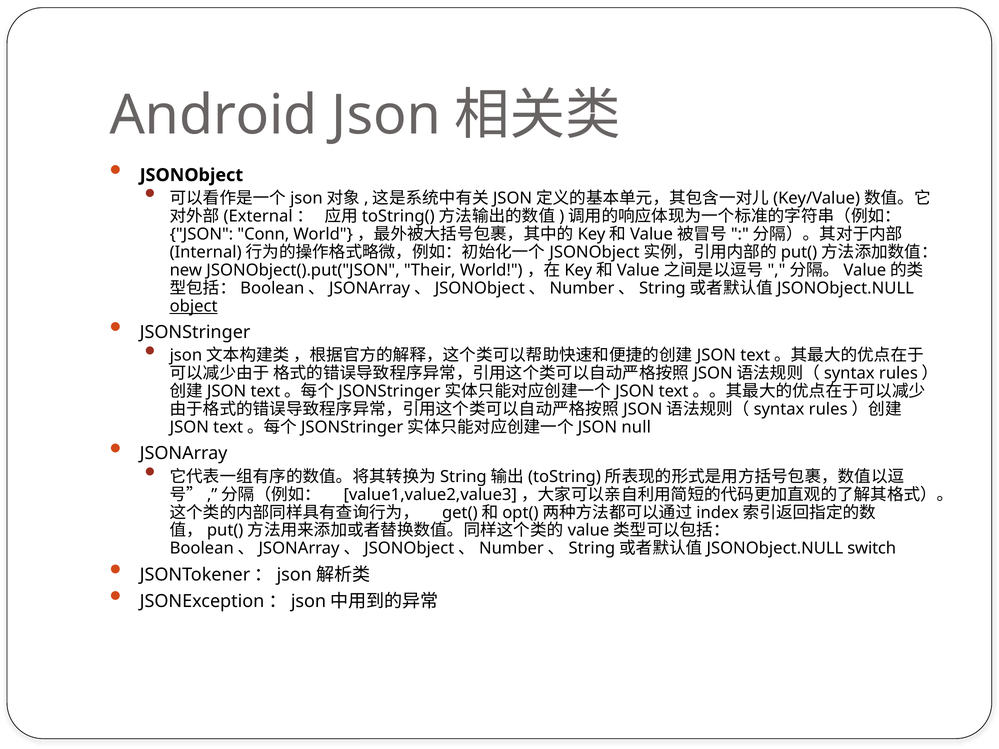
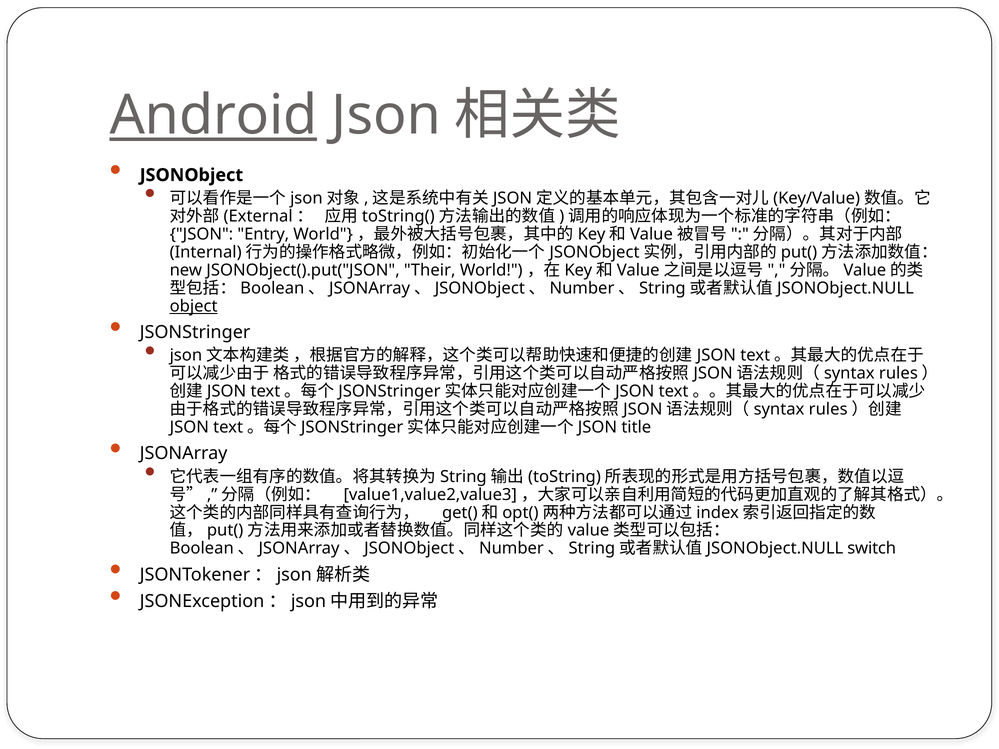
Android underline: none -> present
Conn: Conn -> Entry
null: null -> title
